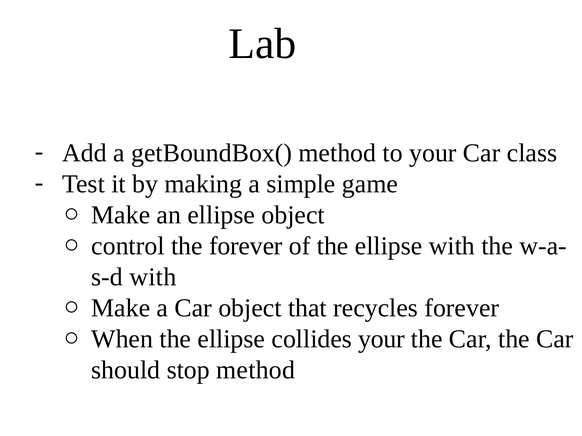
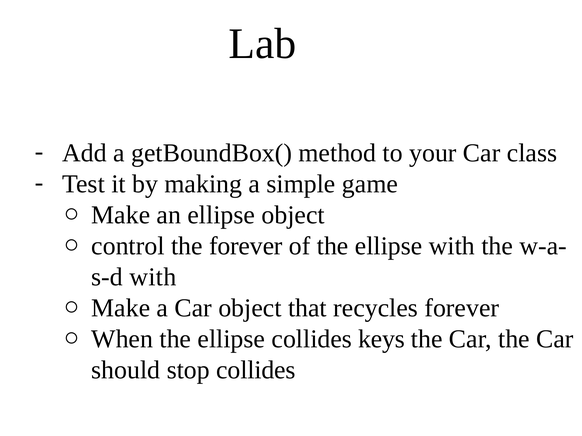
collides your: your -> keys
stop method: method -> collides
